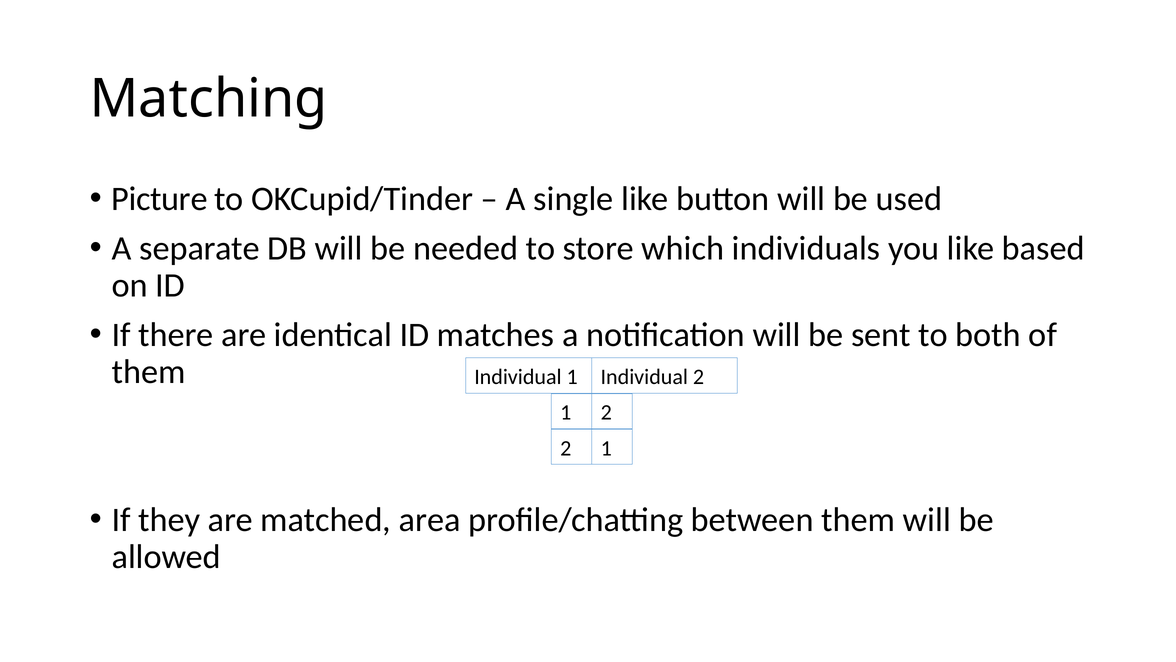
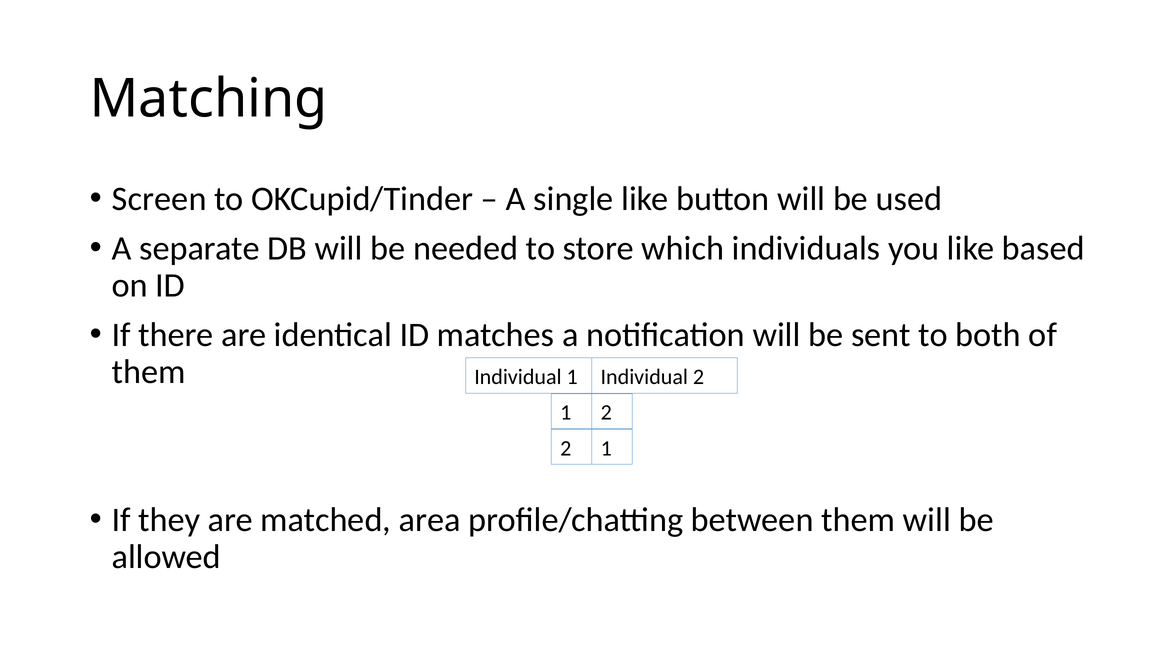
Picture: Picture -> Screen
